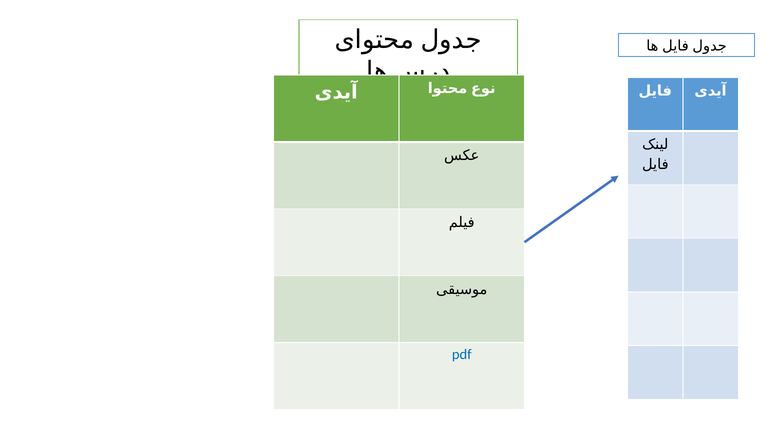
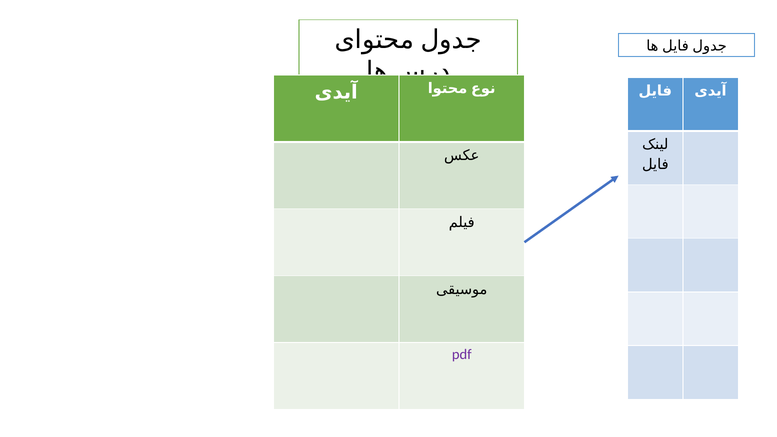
pdf colour: blue -> purple
